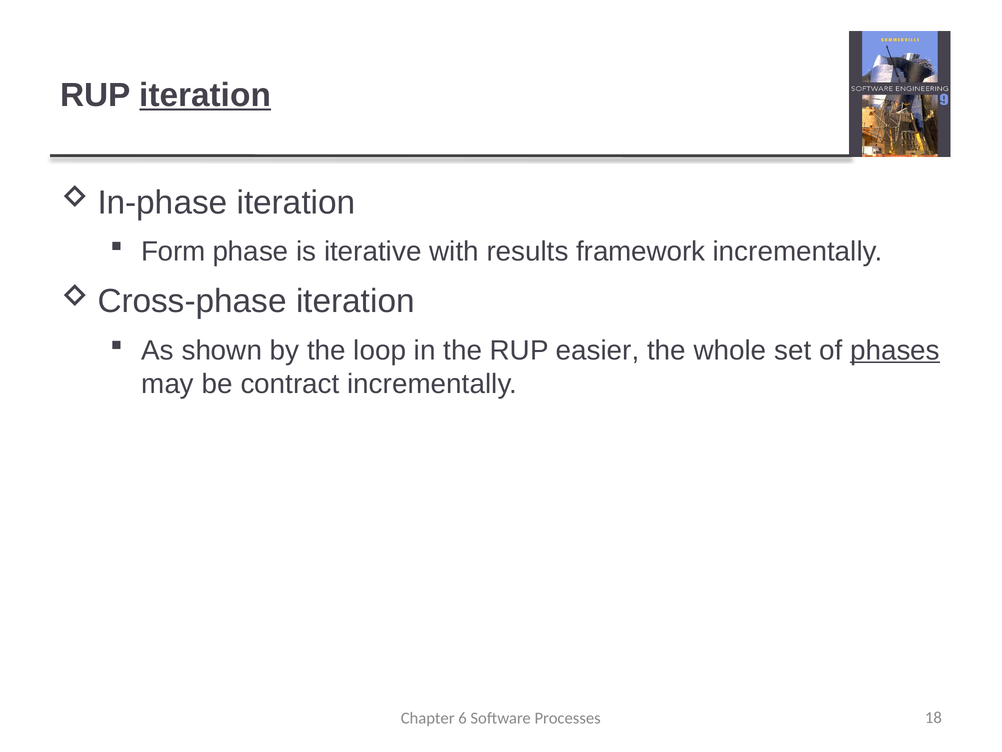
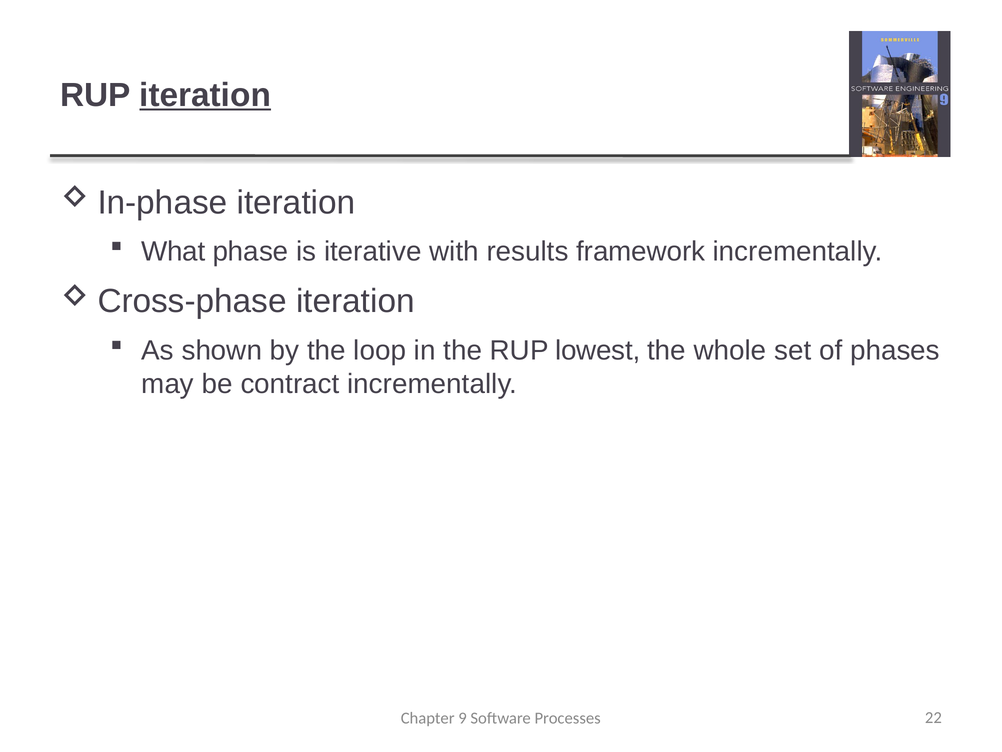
Form: Form -> What
easier: easier -> lowest
phases underline: present -> none
6: 6 -> 9
18: 18 -> 22
